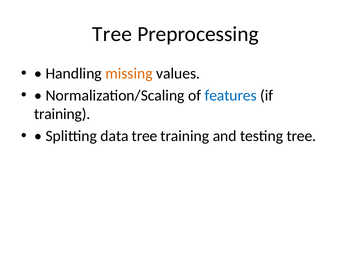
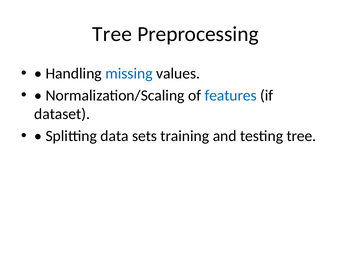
missing colour: orange -> blue
training at (62, 114): training -> dataset
data tree: tree -> sets
